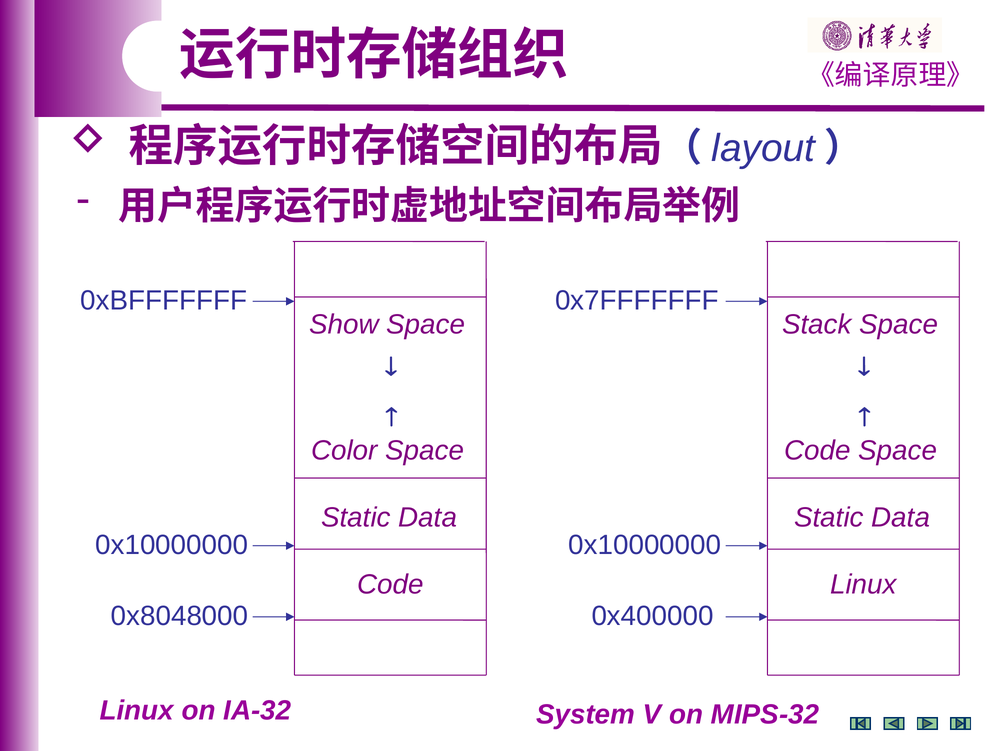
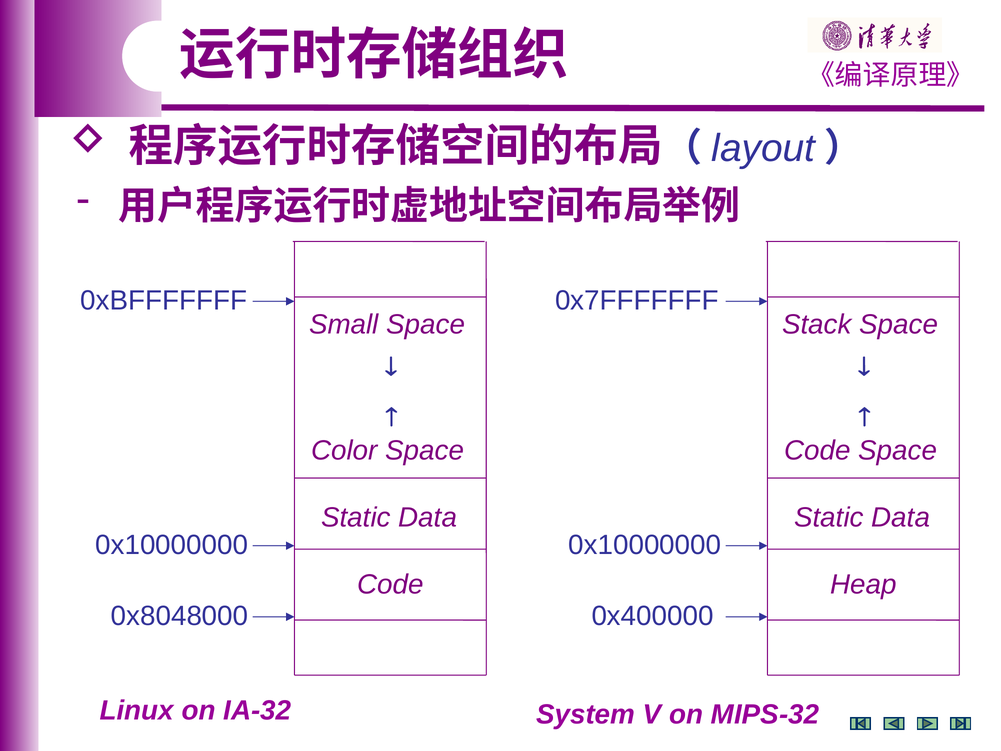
Show: Show -> Small
Linux at (863, 584): Linux -> Heap
